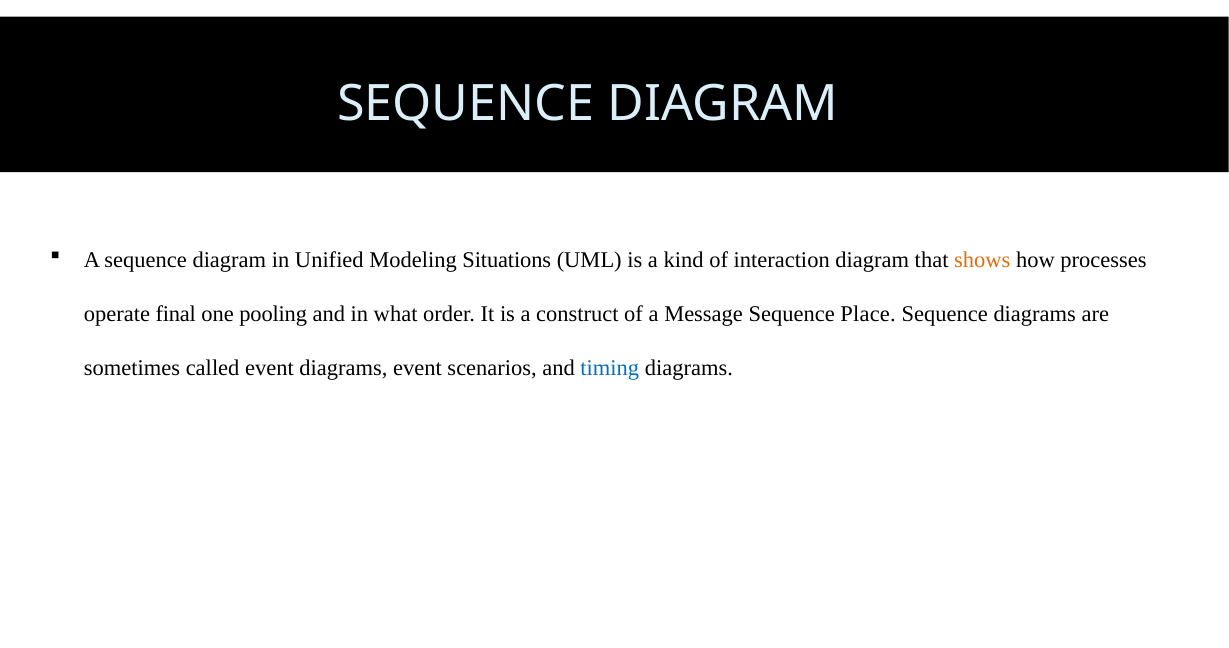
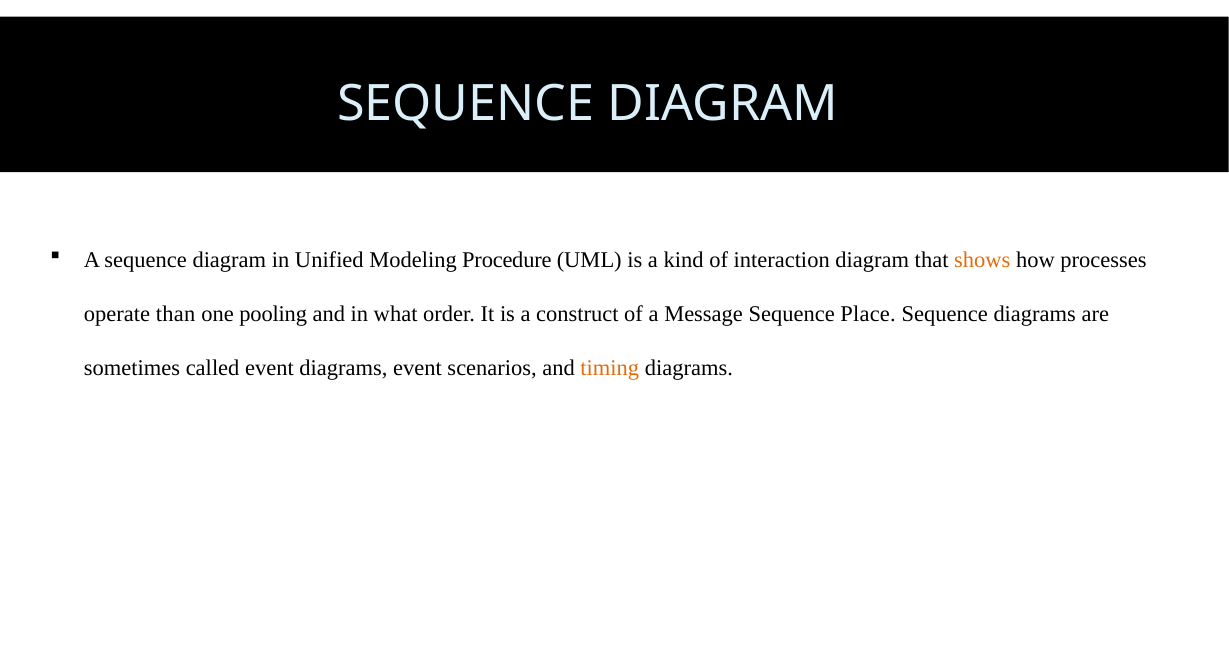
Situations: Situations -> Procedure
final: final -> than
timing colour: blue -> orange
